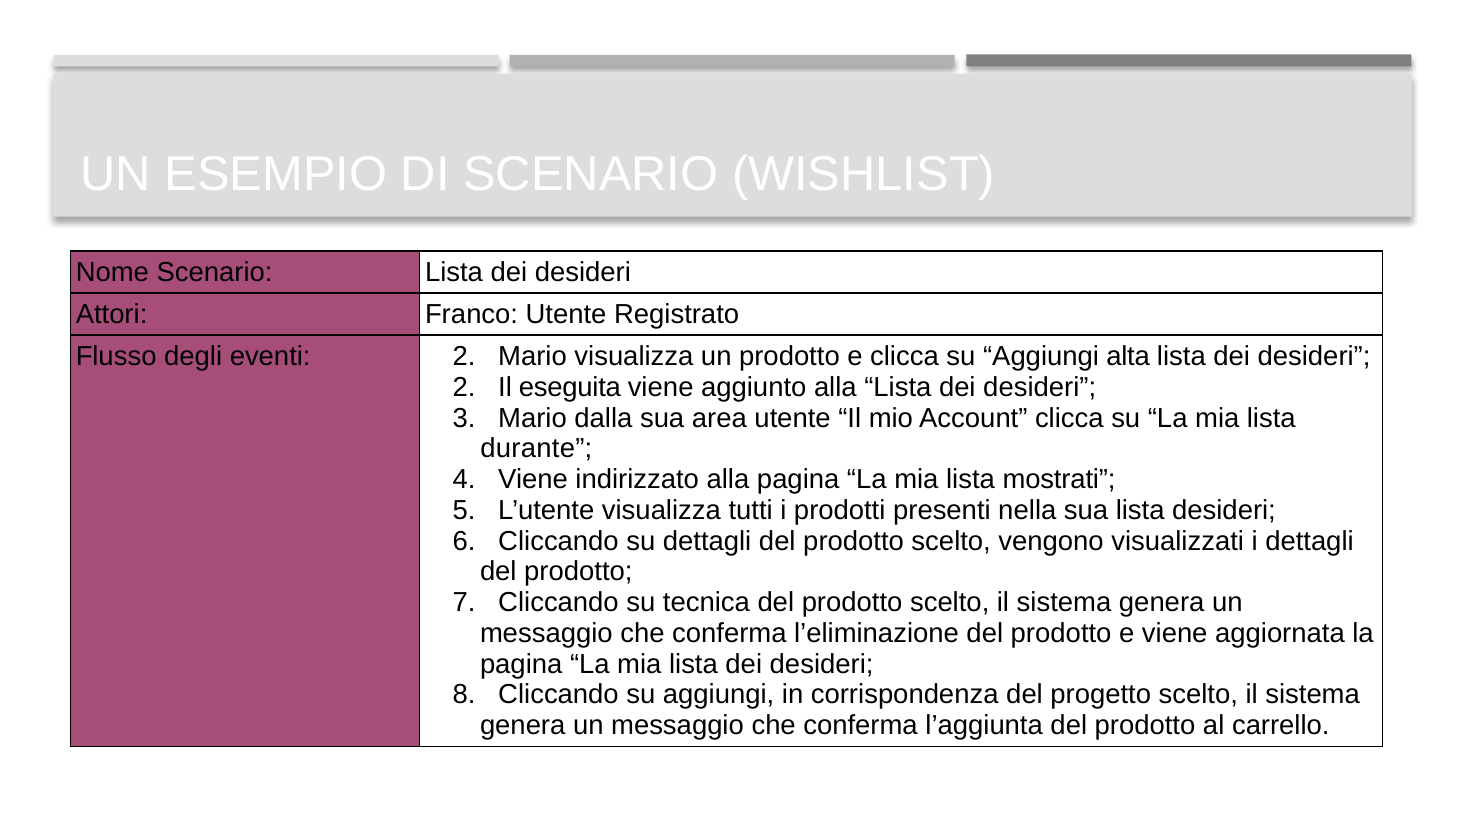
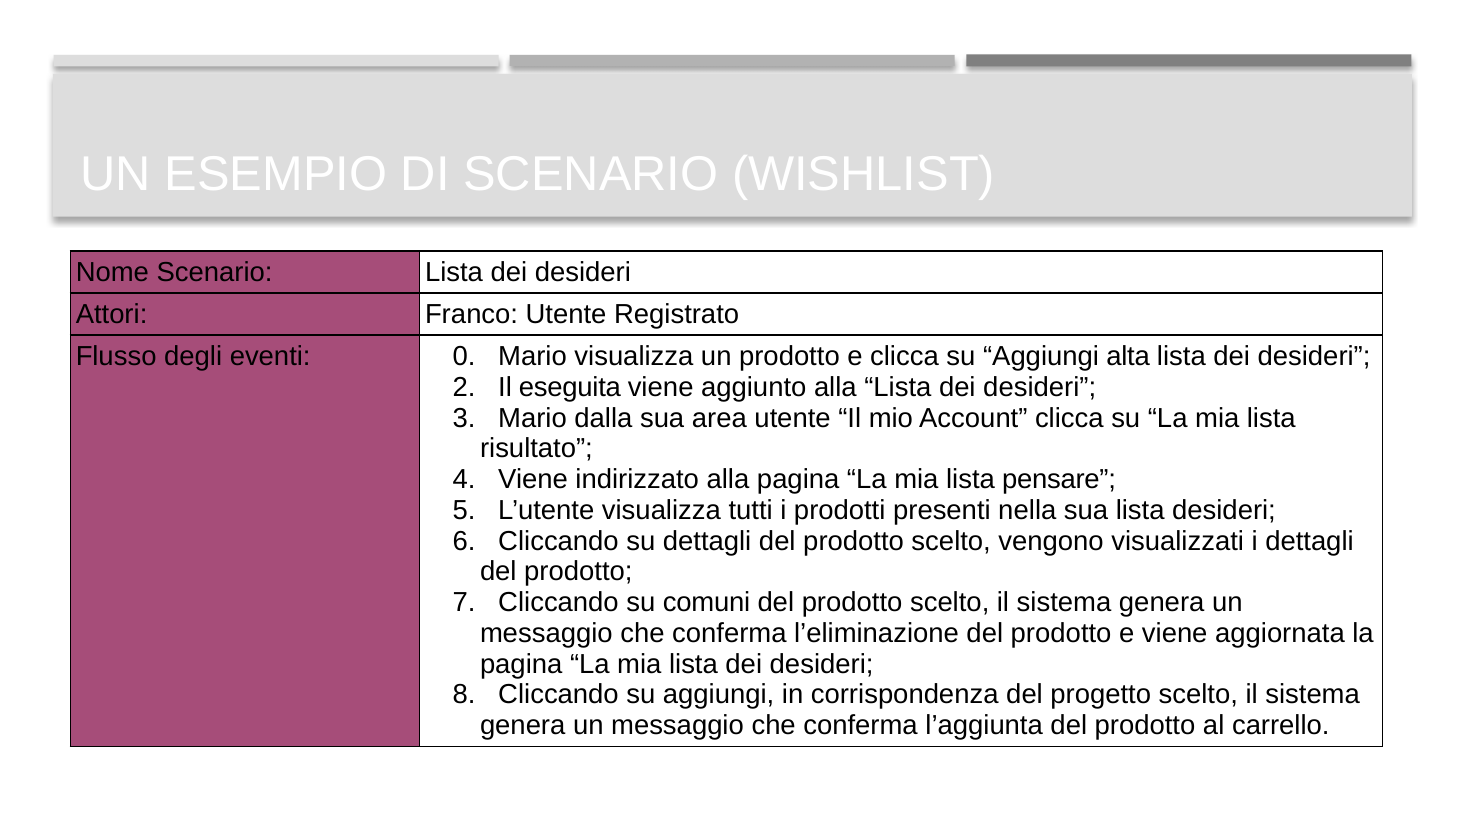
eventi 2: 2 -> 0
durante: durante -> risultato
mostrati: mostrati -> pensare
tecnica: tecnica -> comuni
